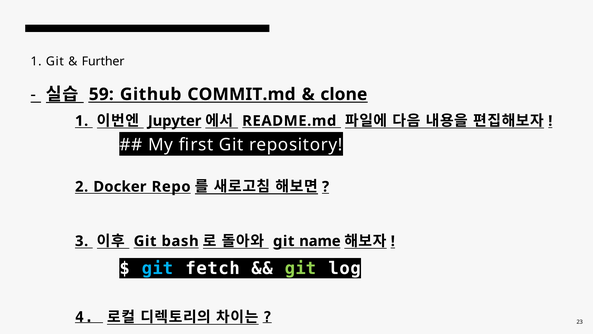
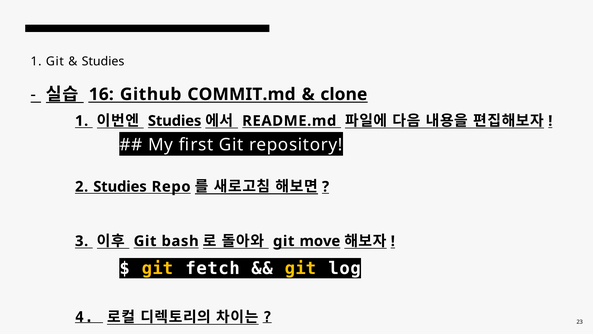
Further at (103, 61): Further -> Studies
59: 59 -> 16
Jupyter at (175, 121): Jupyter -> Studies
2 Docker: Docker -> Studies
name: name -> move
git at (158, 268) colour: light blue -> yellow
git at (301, 268) colour: light green -> yellow
